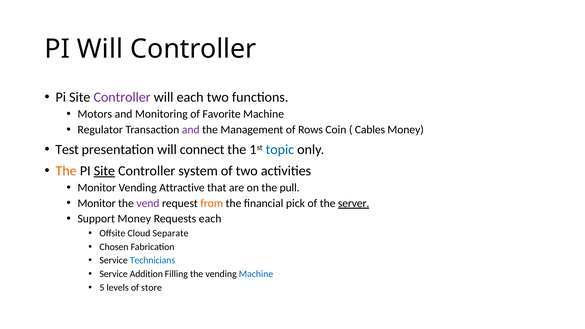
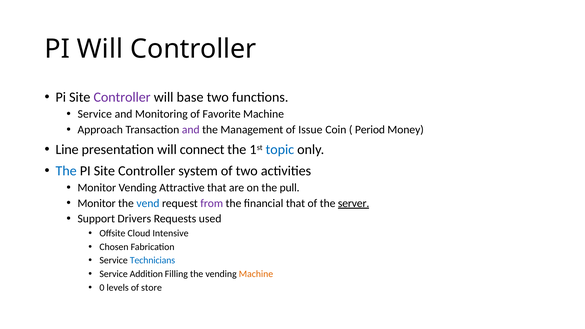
will each: each -> base
Motors at (95, 114): Motors -> Service
Regulator: Regulator -> Approach
Rows: Rows -> Issue
Cables: Cables -> Period
Test: Test -> Line
The at (66, 171) colour: orange -> blue
Site at (104, 171) underline: present -> none
vend colour: purple -> blue
from colour: orange -> purple
financial pick: pick -> that
Support Money: Money -> Drivers
Requests each: each -> used
Separate: Separate -> Intensive
Machine at (256, 274) colour: blue -> orange
5: 5 -> 0
